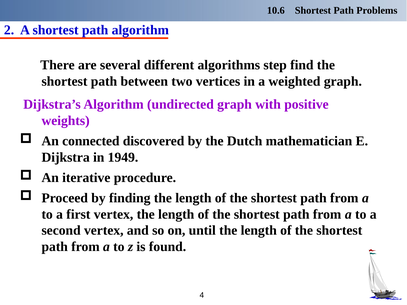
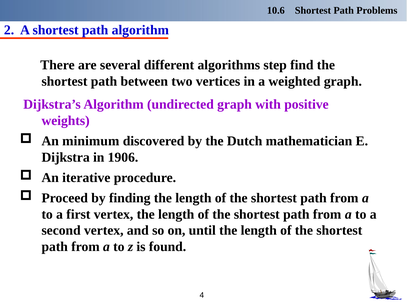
connected: connected -> minimum
1949: 1949 -> 1906
